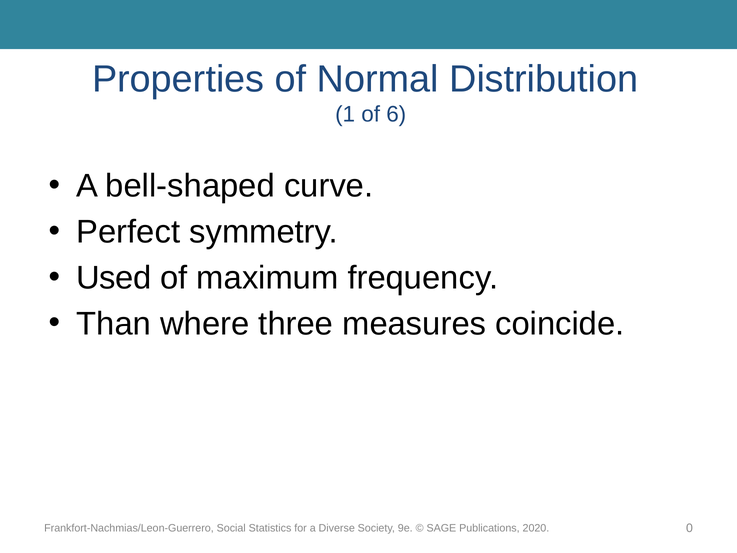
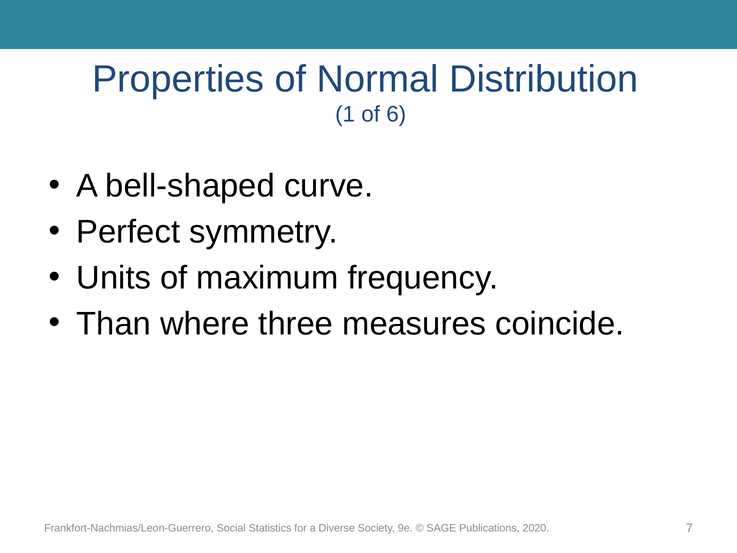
Used: Used -> Units
0: 0 -> 7
